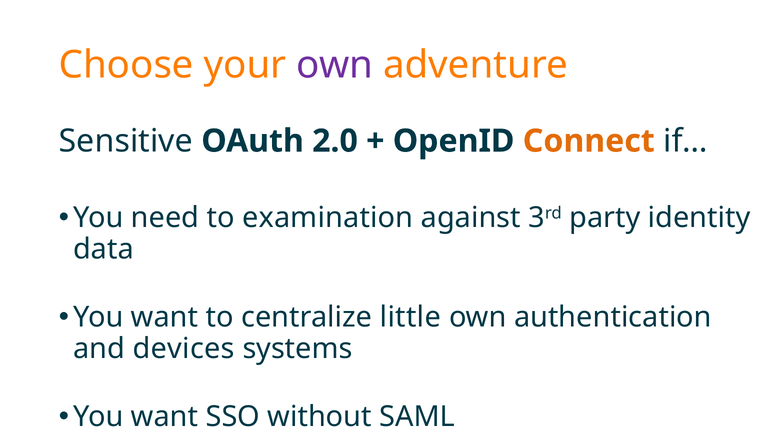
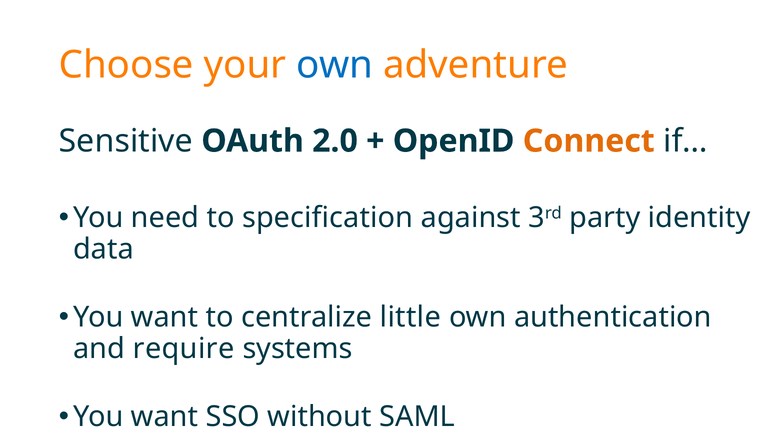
own at (335, 65) colour: purple -> blue
examination: examination -> specification
devices: devices -> require
